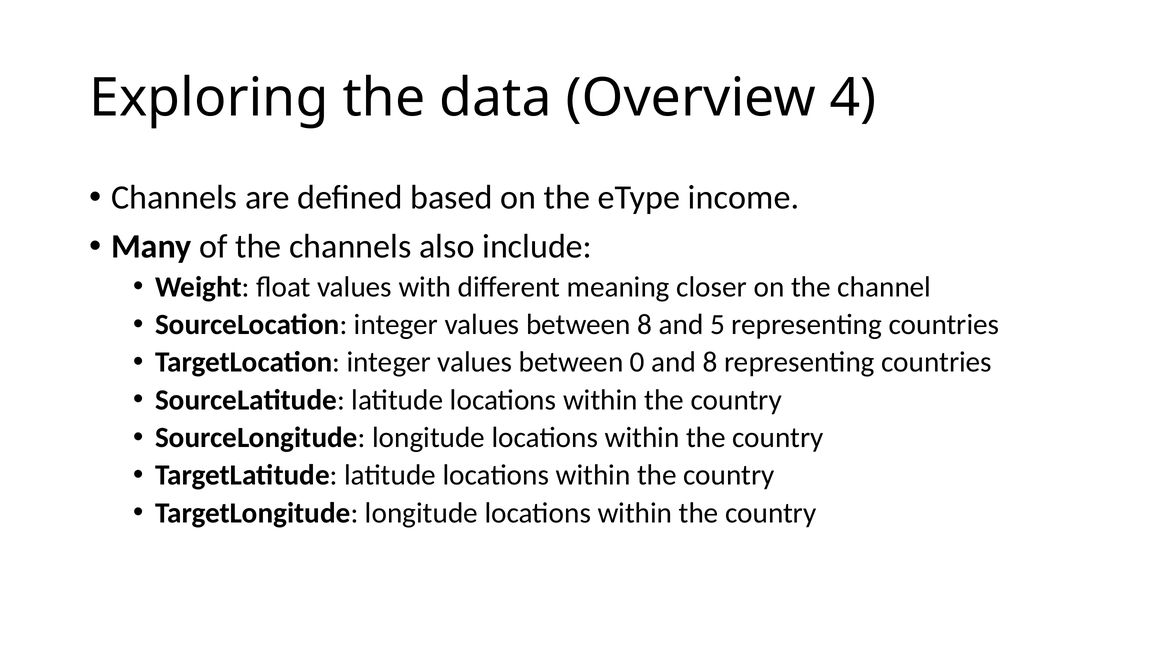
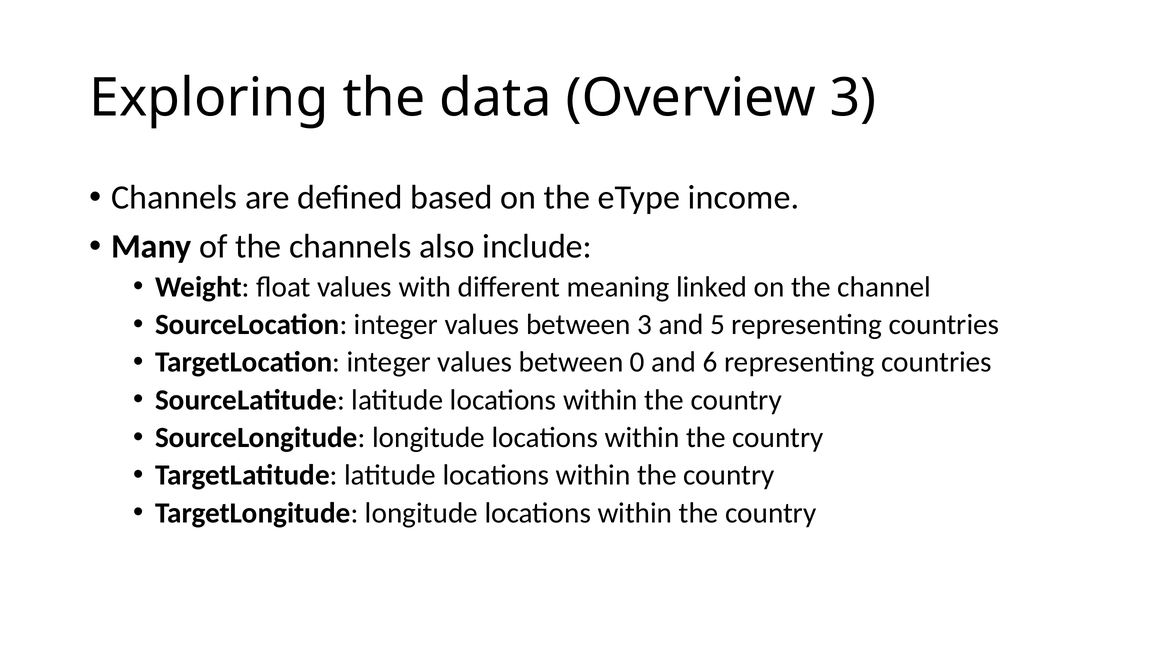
Overview 4: 4 -> 3
closer: closer -> linked
between 8: 8 -> 3
and 8: 8 -> 6
